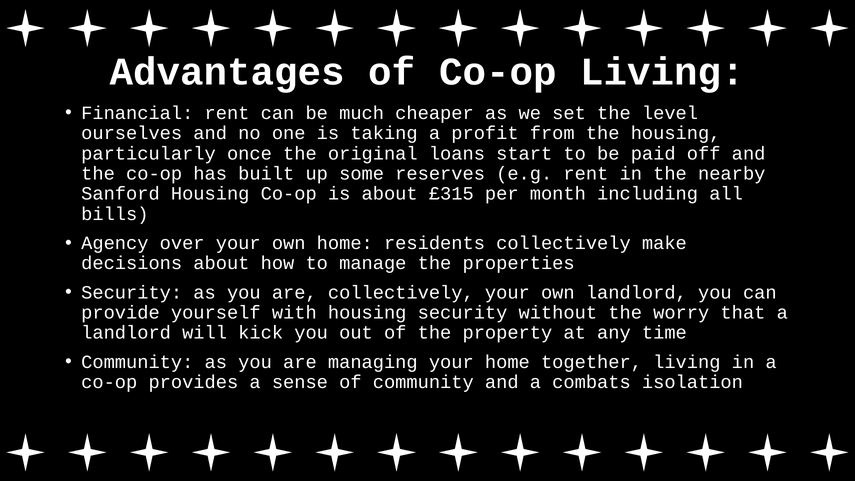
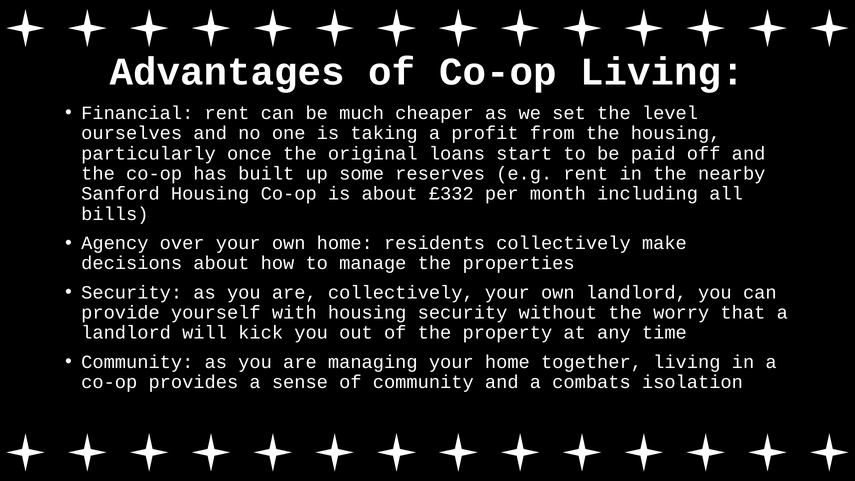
£315: £315 -> £332
